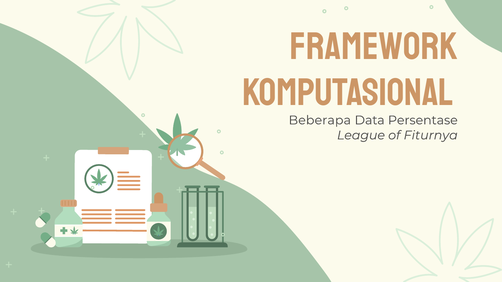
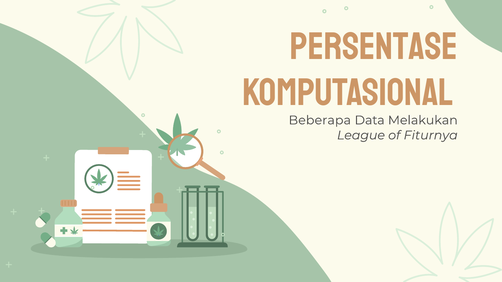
framework: framework -> persentase
Persentase: Persentase -> Melakukan
